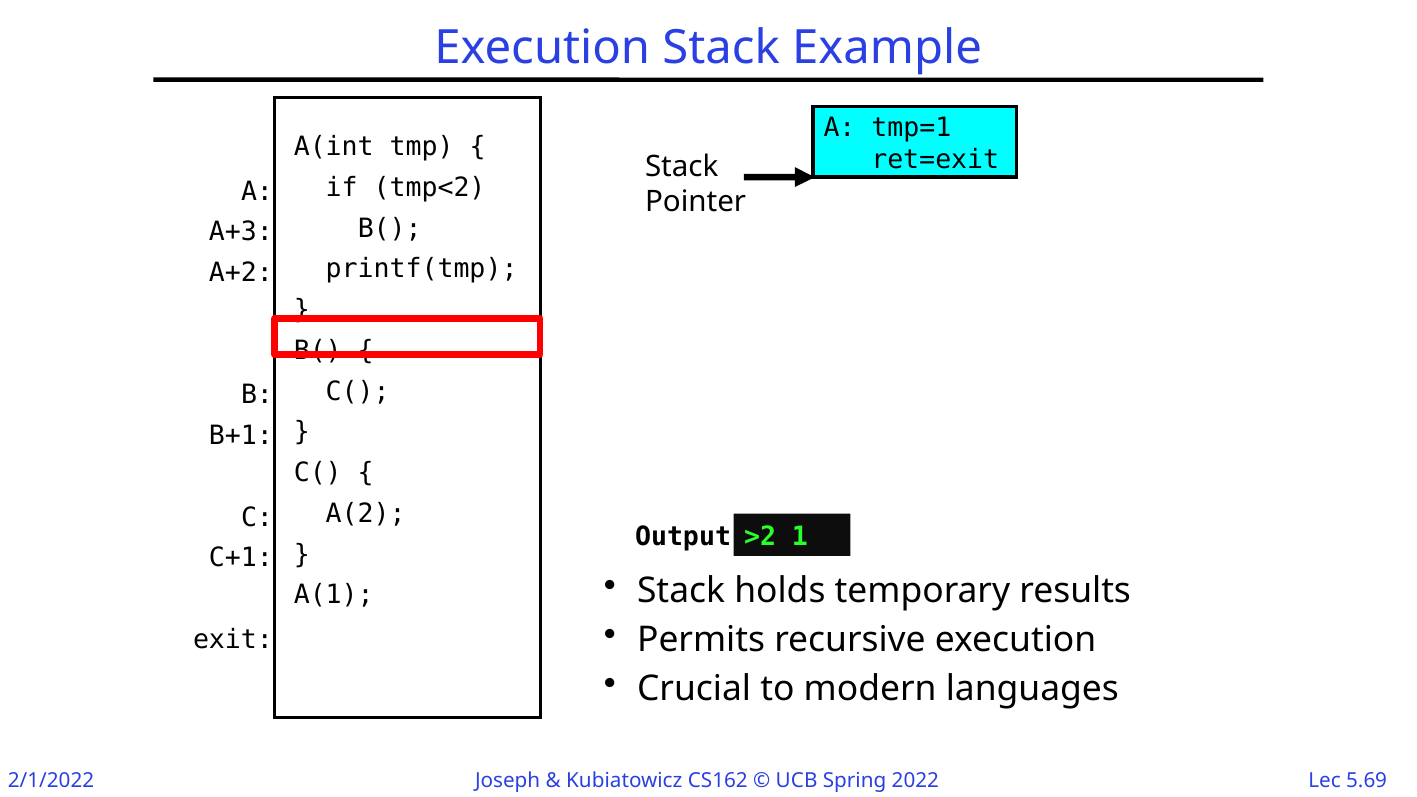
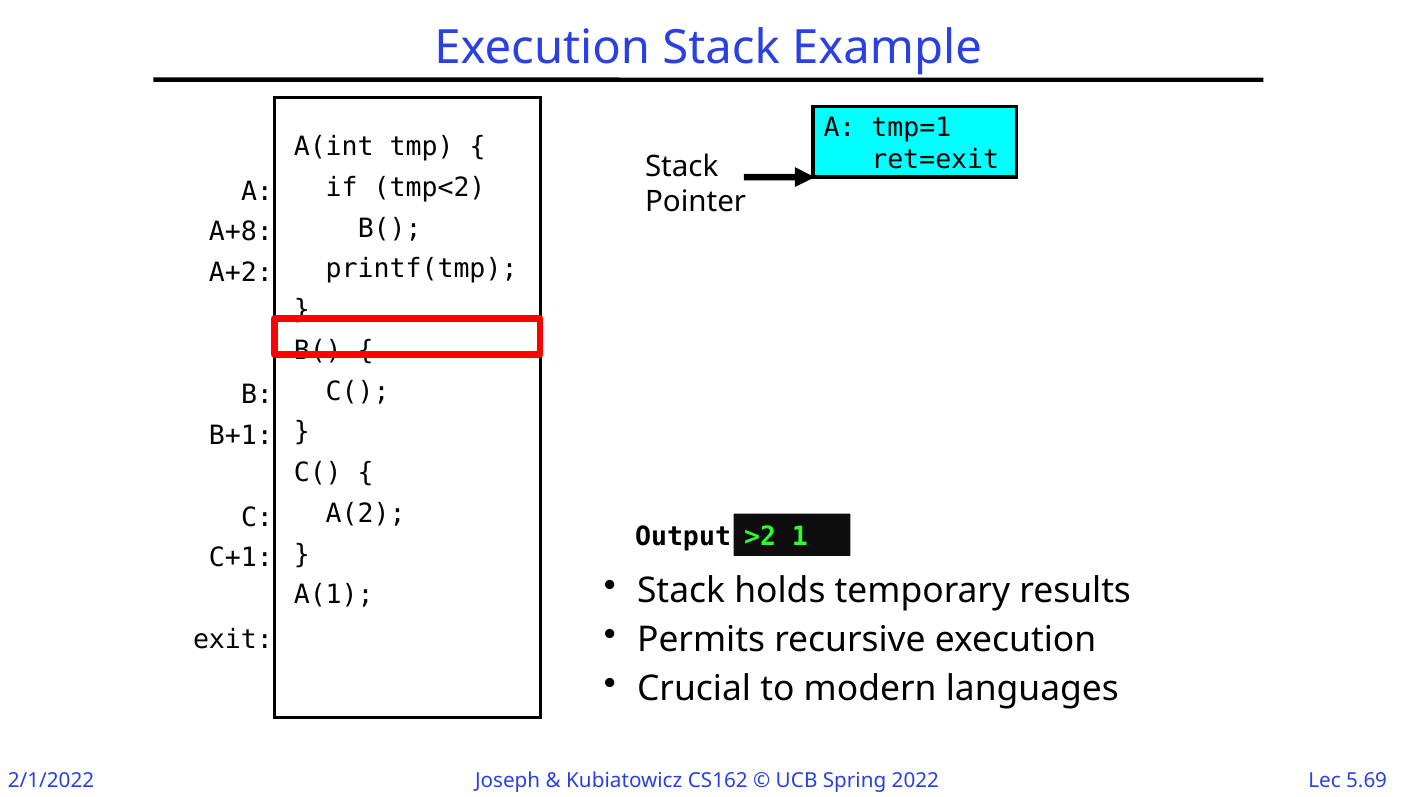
A+3: A+3 -> A+8
